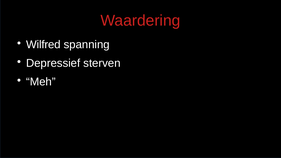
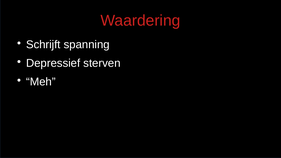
Wilfred: Wilfred -> Schrijft
